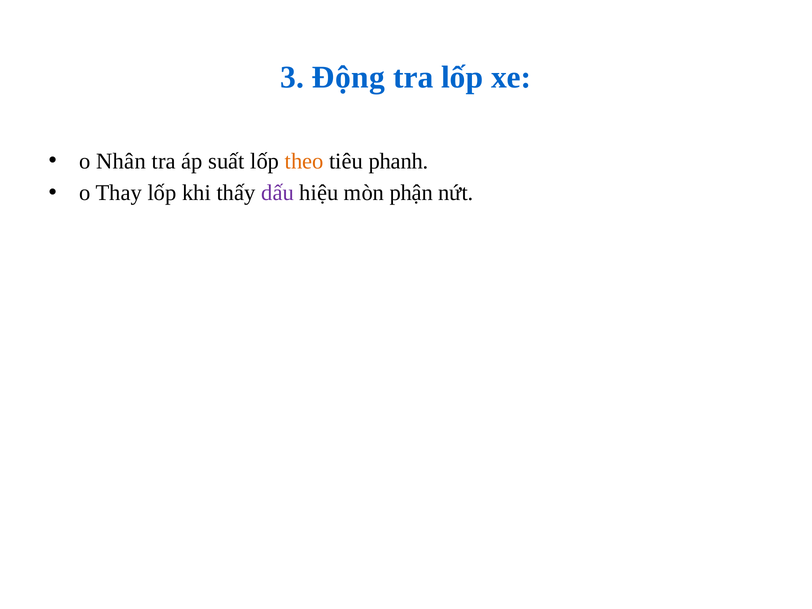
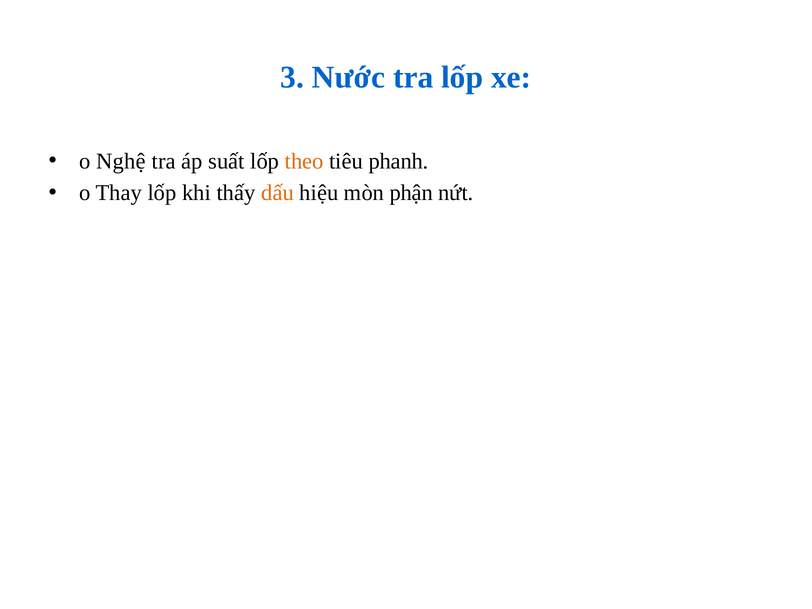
Động: Động -> Nước
Nhân: Nhân -> Nghệ
dấu colour: purple -> orange
